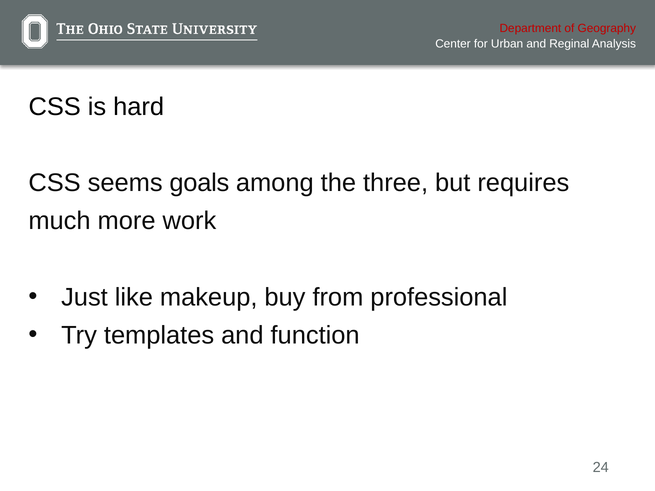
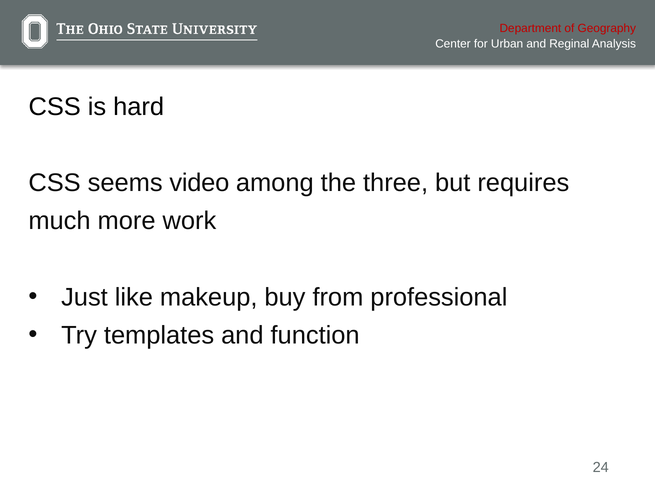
goals: goals -> video
